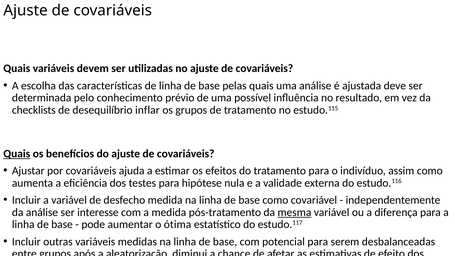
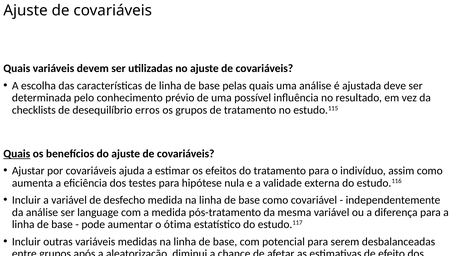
inflar: inflar -> erros
interesse: interesse -> language
mesma underline: present -> none
